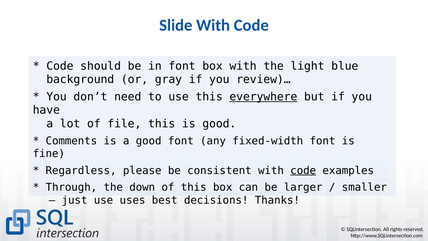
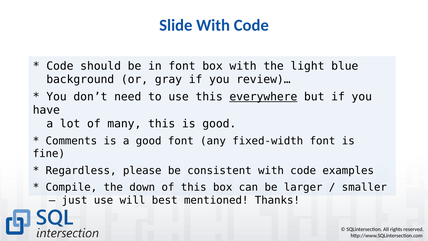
file: file -> many
code at (303, 170) underline: present -> none
Through: Through -> Compile
uses: uses -> will
decisions: decisions -> mentioned
